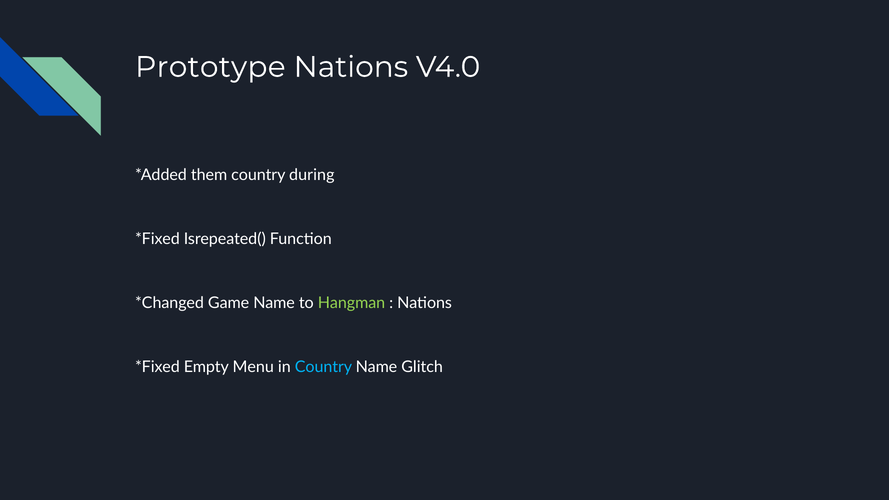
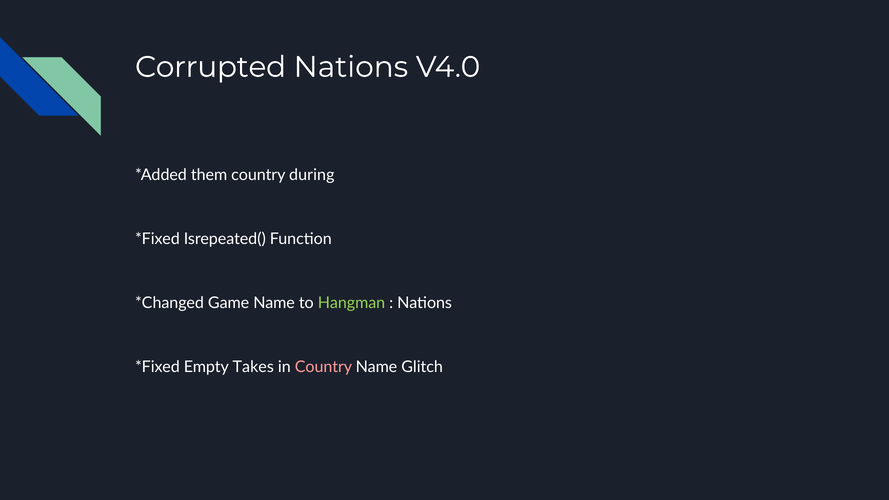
Prototype: Prototype -> Corrupted
Menu: Menu -> Takes
Country at (323, 367) colour: light blue -> pink
